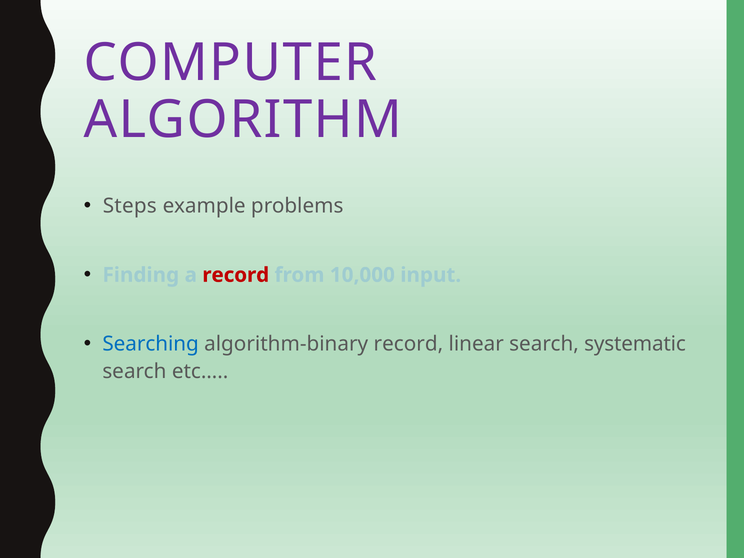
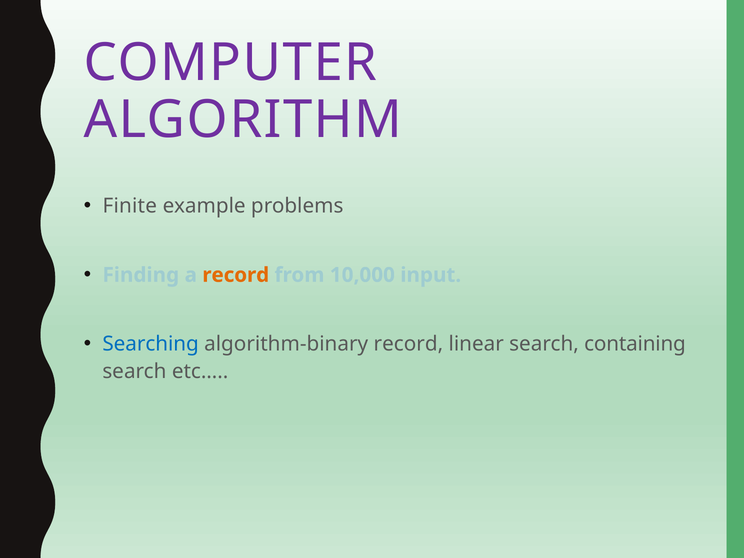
Steps: Steps -> Finite
record at (236, 275) colour: red -> orange
systematic: systematic -> containing
